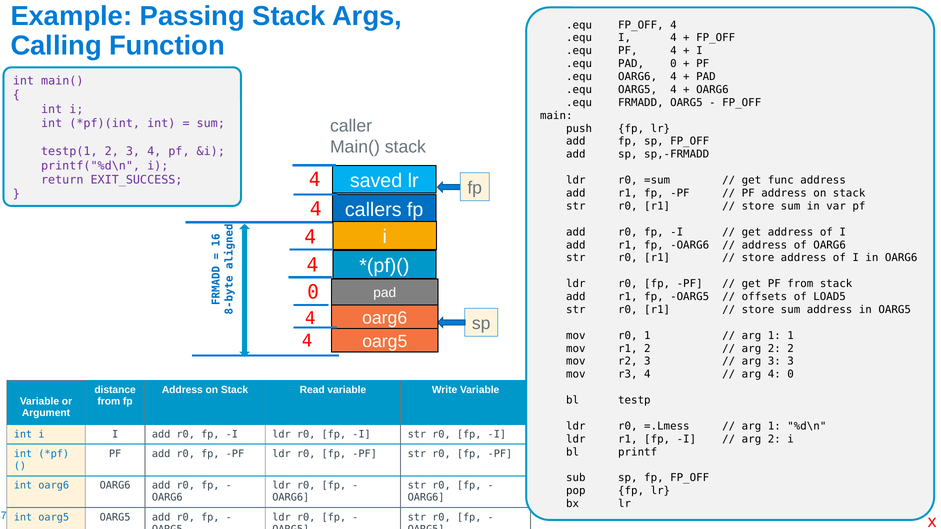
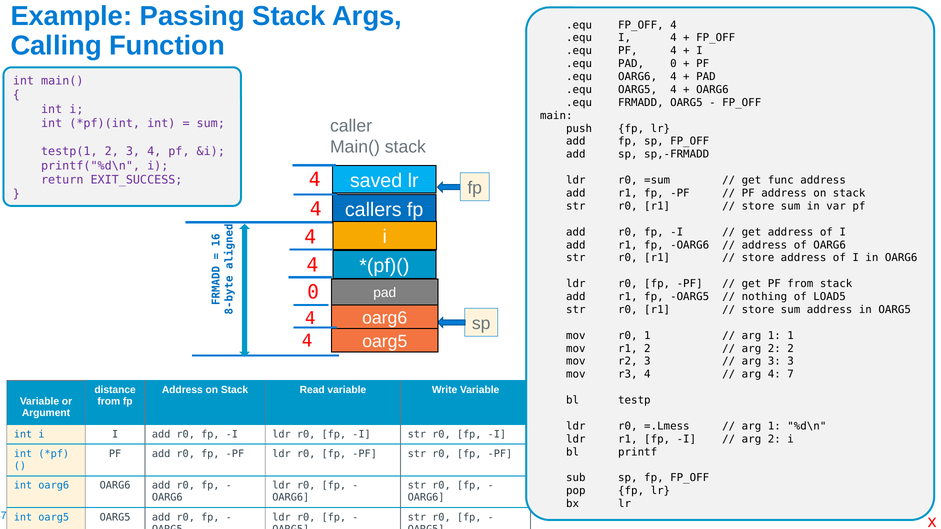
offsets: offsets -> nothing
4 0: 0 -> 7
